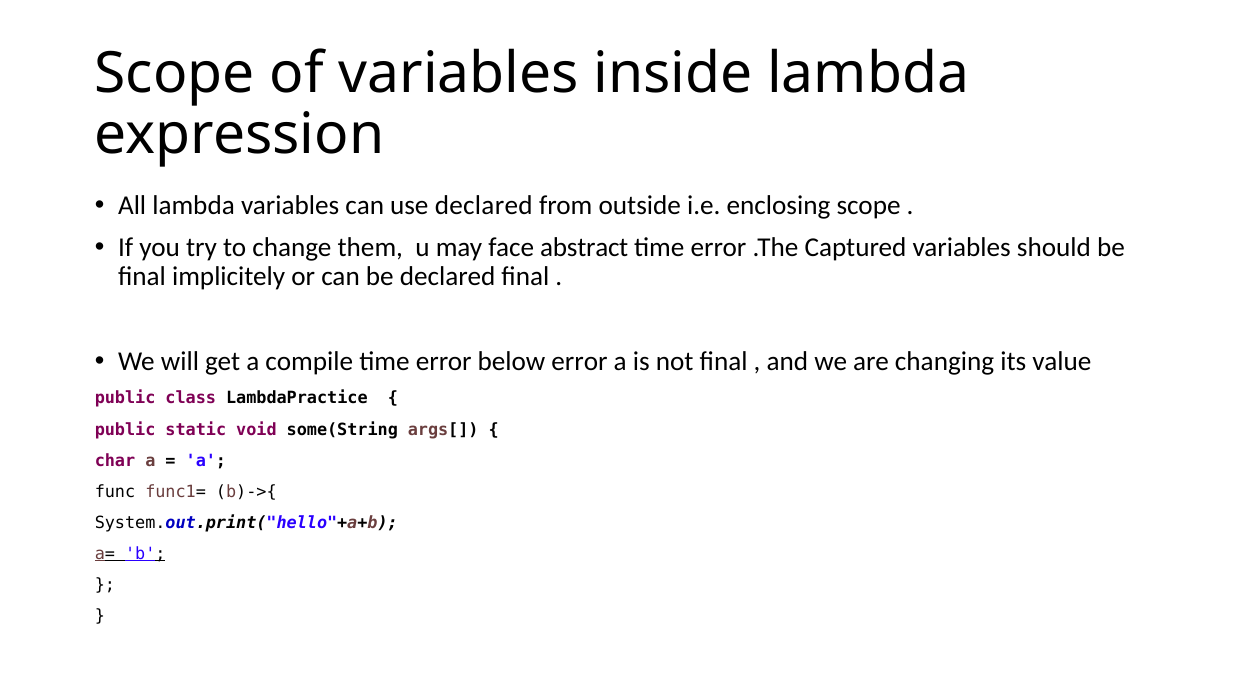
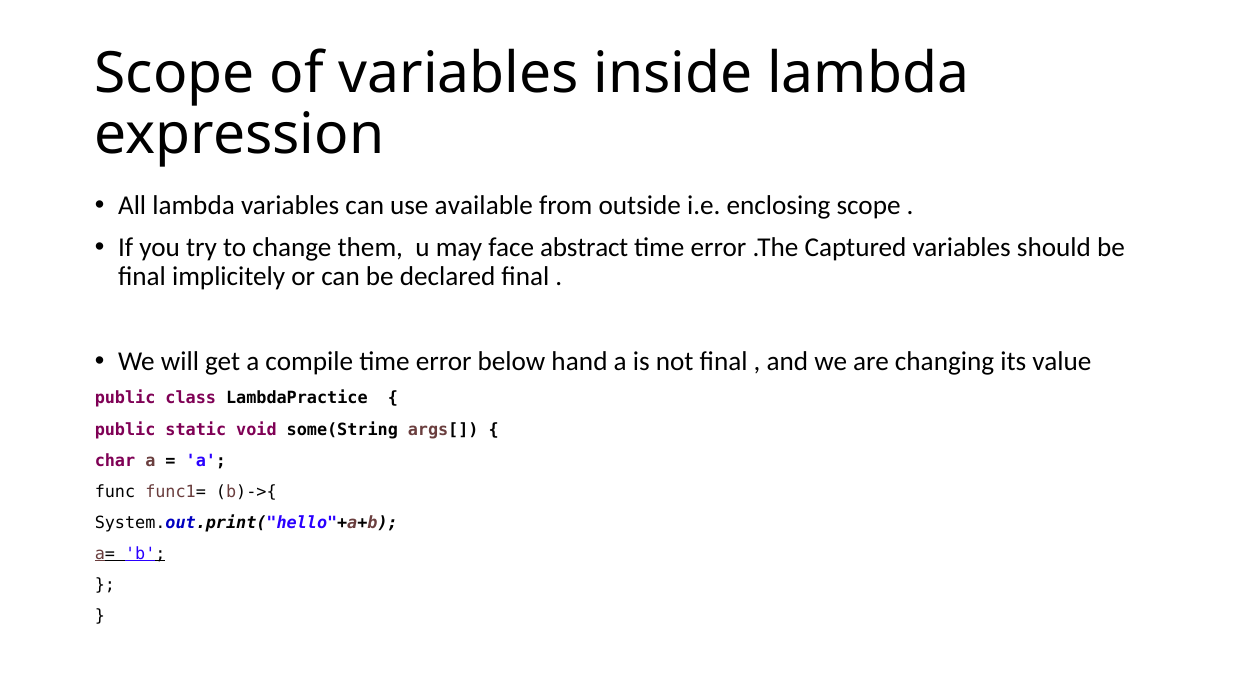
use declared: declared -> available
below error: error -> hand
